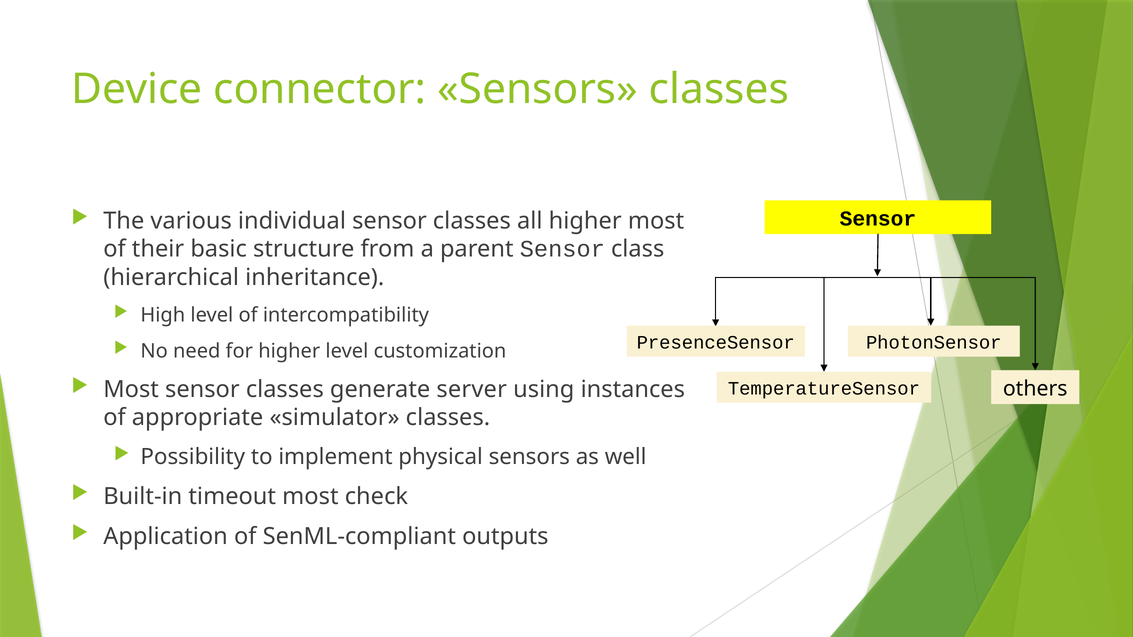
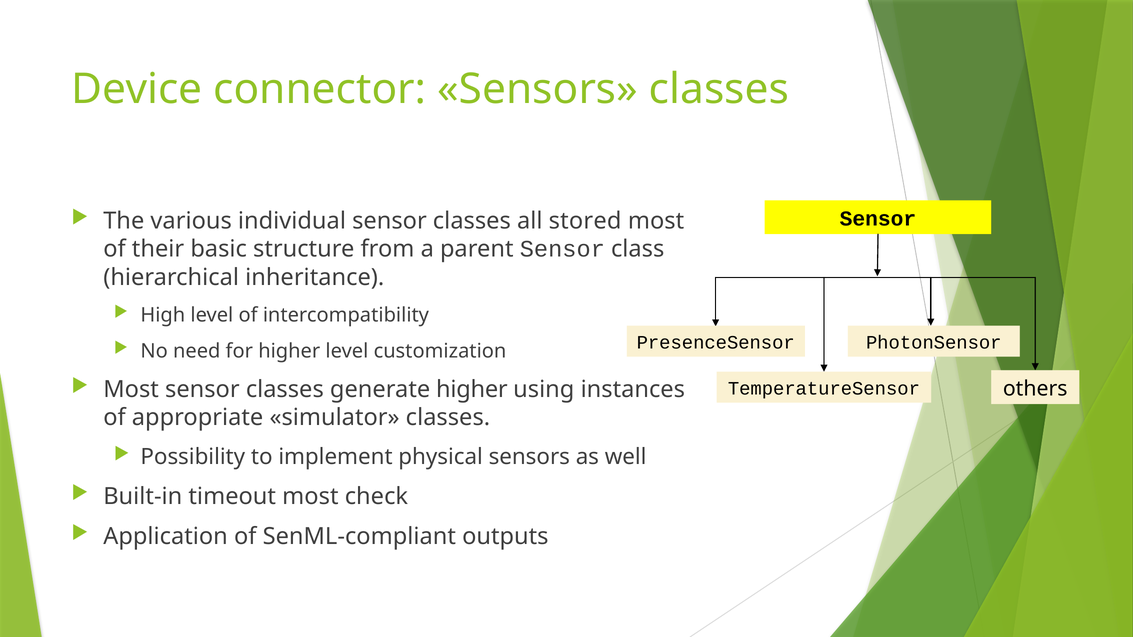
all higher: higher -> stored
generate server: server -> higher
